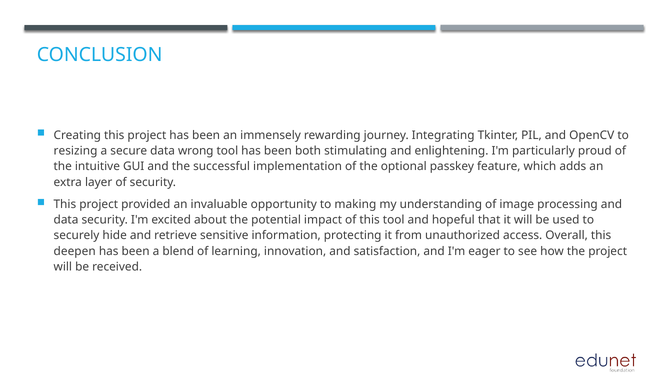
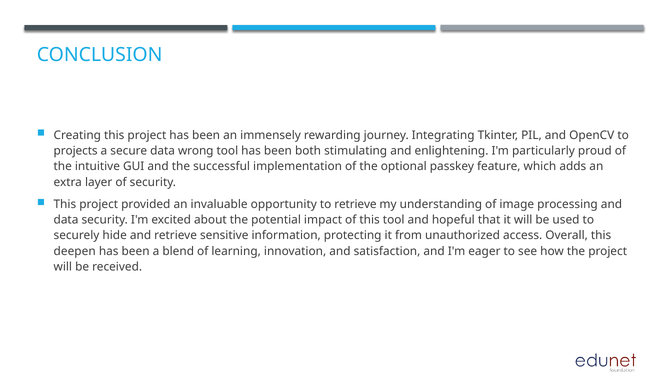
resizing: resizing -> projects
to making: making -> retrieve
